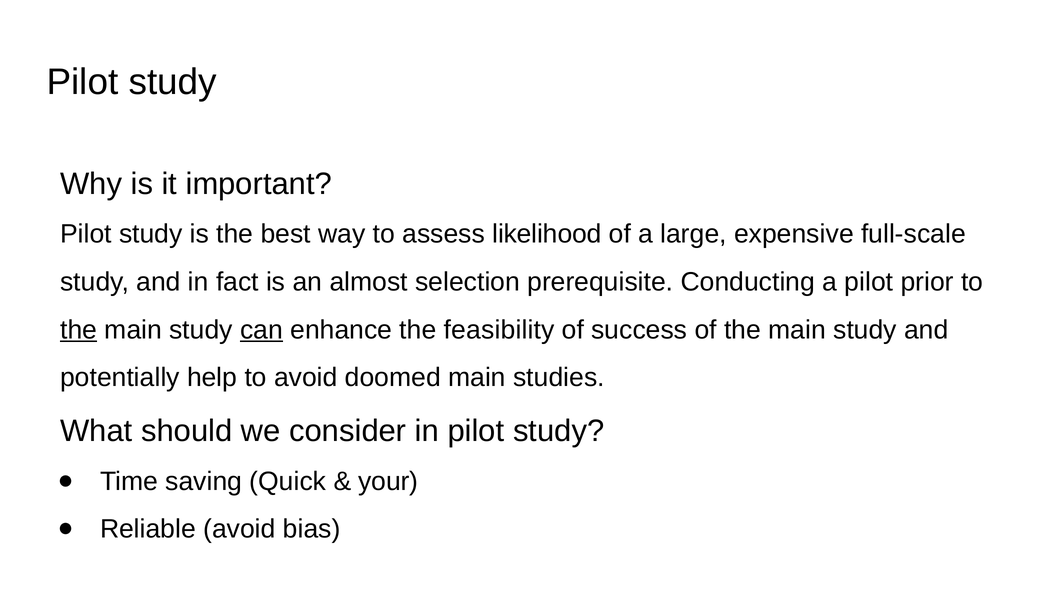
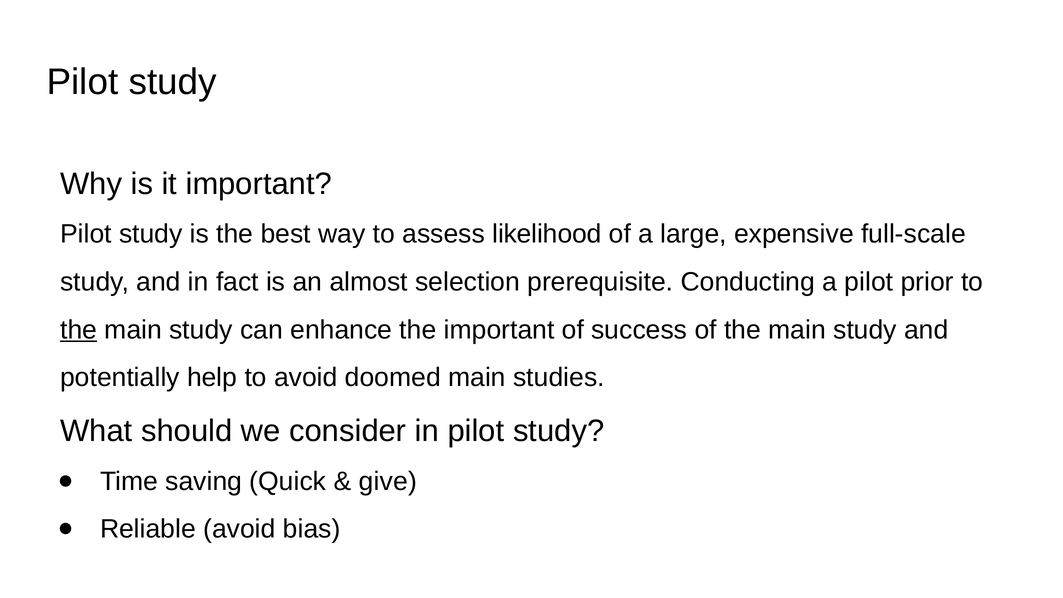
can underline: present -> none
the feasibility: feasibility -> important
your: your -> give
